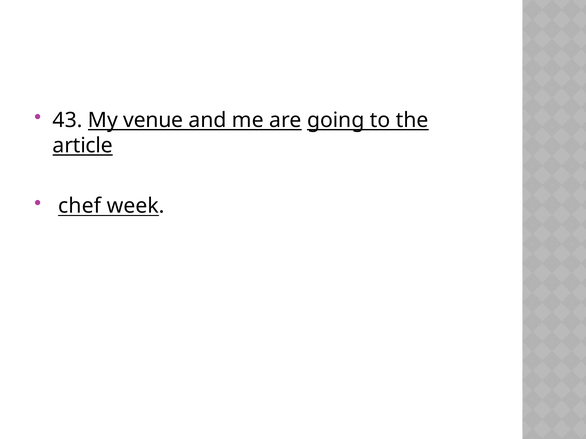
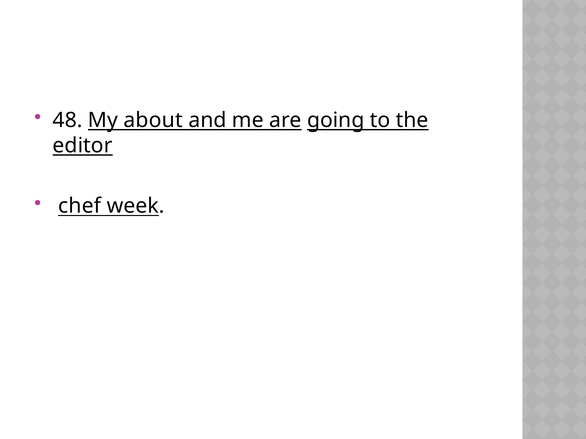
43: 43 -> 48
venue: venue -> about
article: article -> editor
